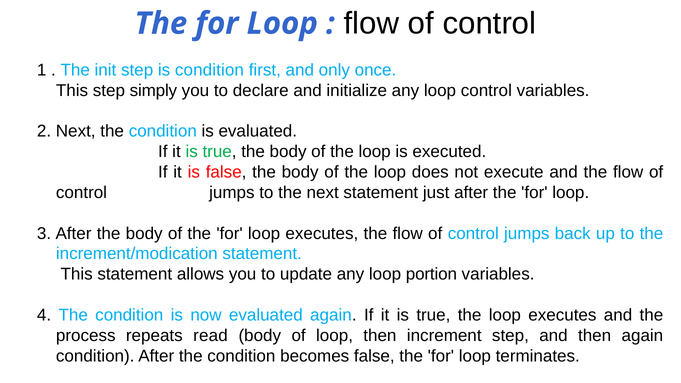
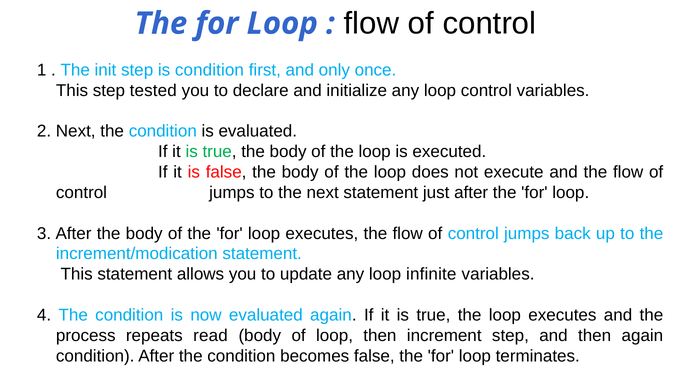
simply: simply -> tested
portion: portion -> infinite
